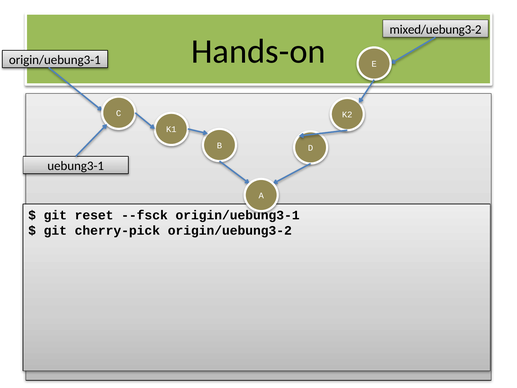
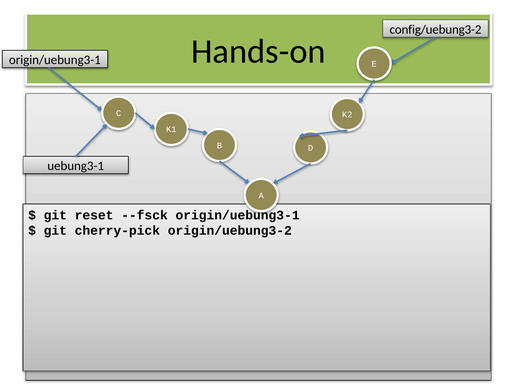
mixed/uebung3-2: mixed/uebung3-2 -> config/uebung3-2
